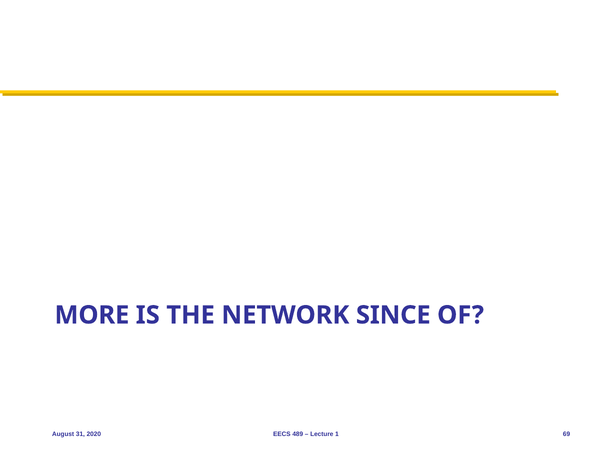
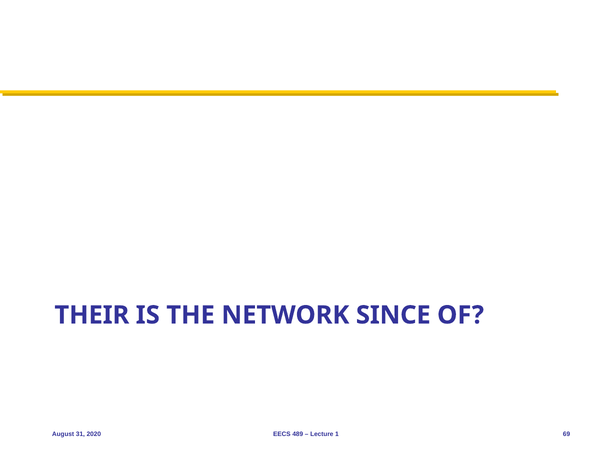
MORE: MORE -> THEIR
